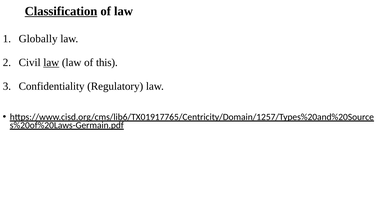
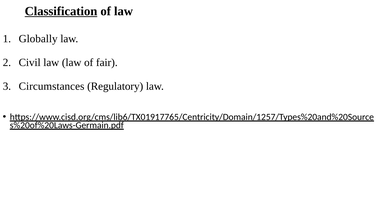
law at (51, 63) underline: present -> none
this: this -> fair
Confidentiality: Confidentiality -> Circumstances
